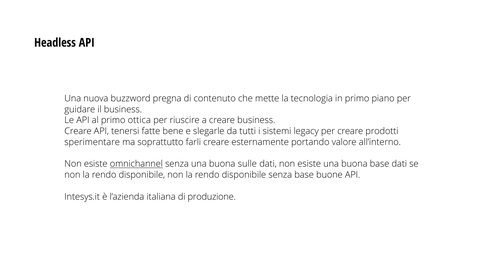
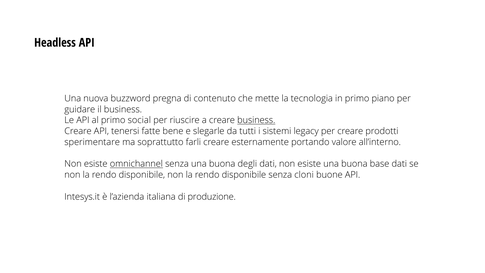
ottica: ottica -> social
business at (256, 120) underline: none -> present
sulle: sulle -> degli
senza base: base -> cloni
